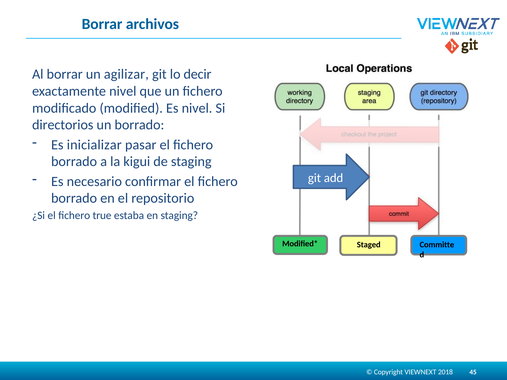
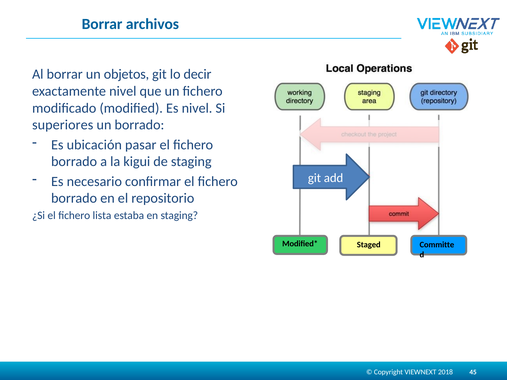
agilizar: agilizar -> objetos
directorios: directorios -> superiores
inicializar: inicializar -> ubicación
true: true -> lista
